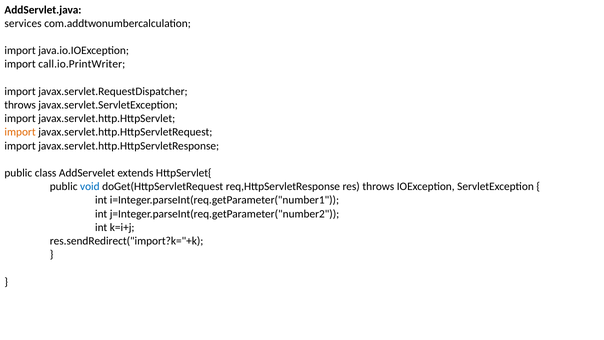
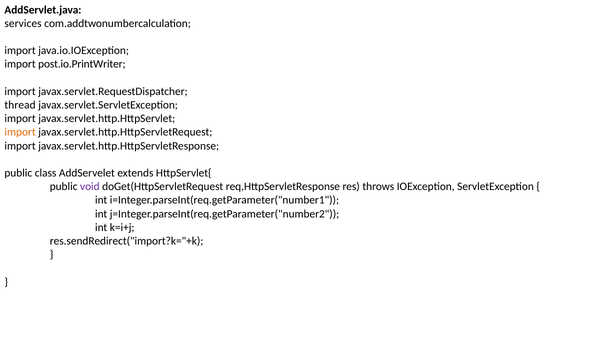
call.io.PrintWriter: call.io.PrintWriter -> post.io.PrintWriter
throws at (20, 105): throws -> thread
void colour: blue -> purple
